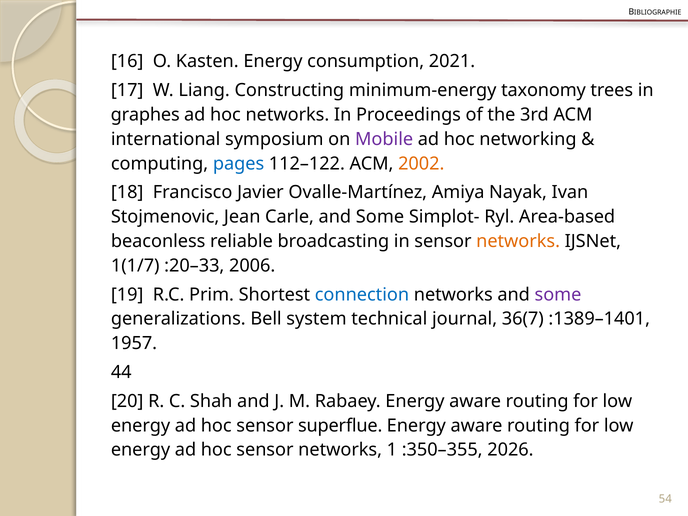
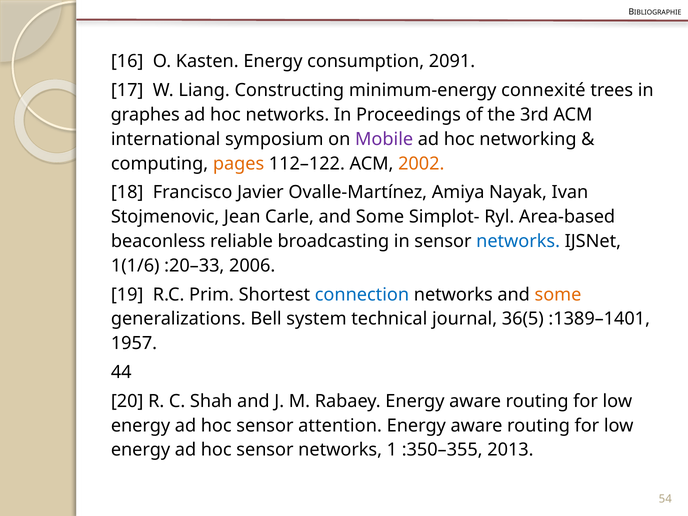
2021: 2021 -> 2091
taxonomy: taxonomy -> connexité
pages colour: blue -> orange
networks at (518, 241) colour: orange -> blue
1(1/7: 1(1/7 -> 1(1/6
some at (558, 295) colour: purple -> orange
36(7: 36(7 -> 36(5
superflue: superflue -> attention
2026: 2026 -> 2013
